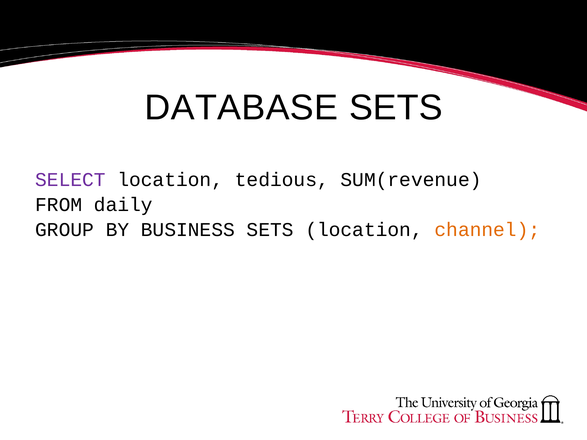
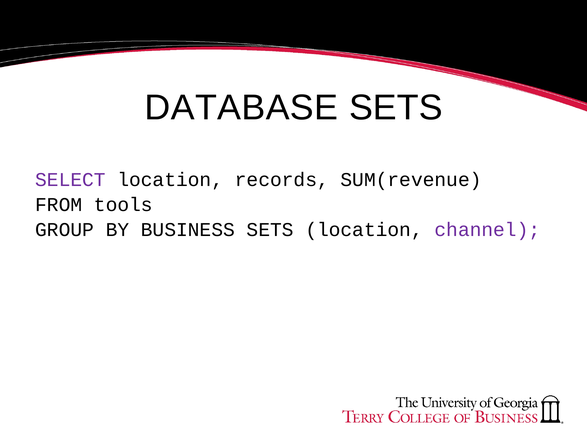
tedious: tedious -> records
daily: daily -> tools
channel colour: orange -> purple
